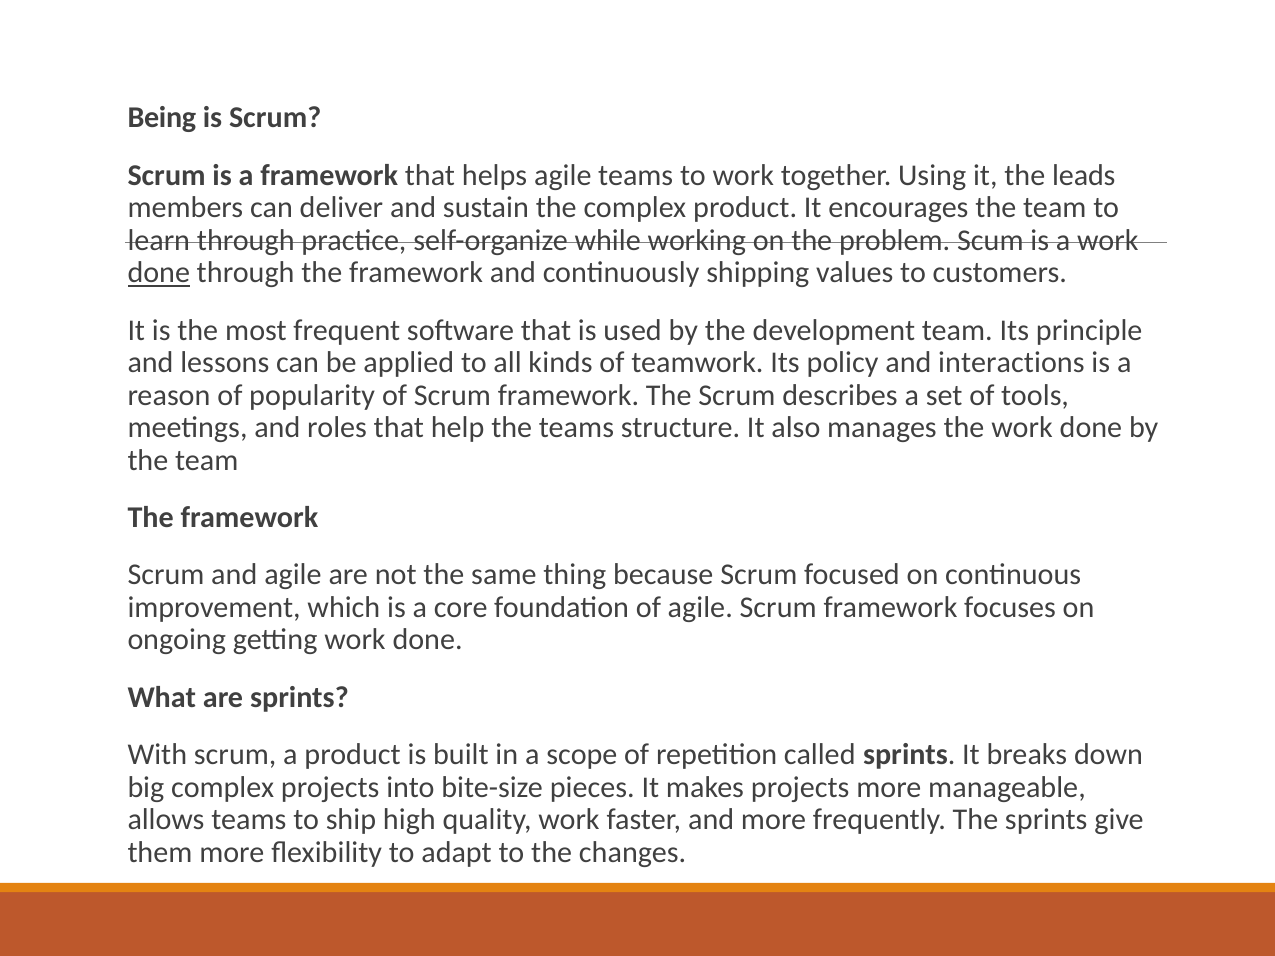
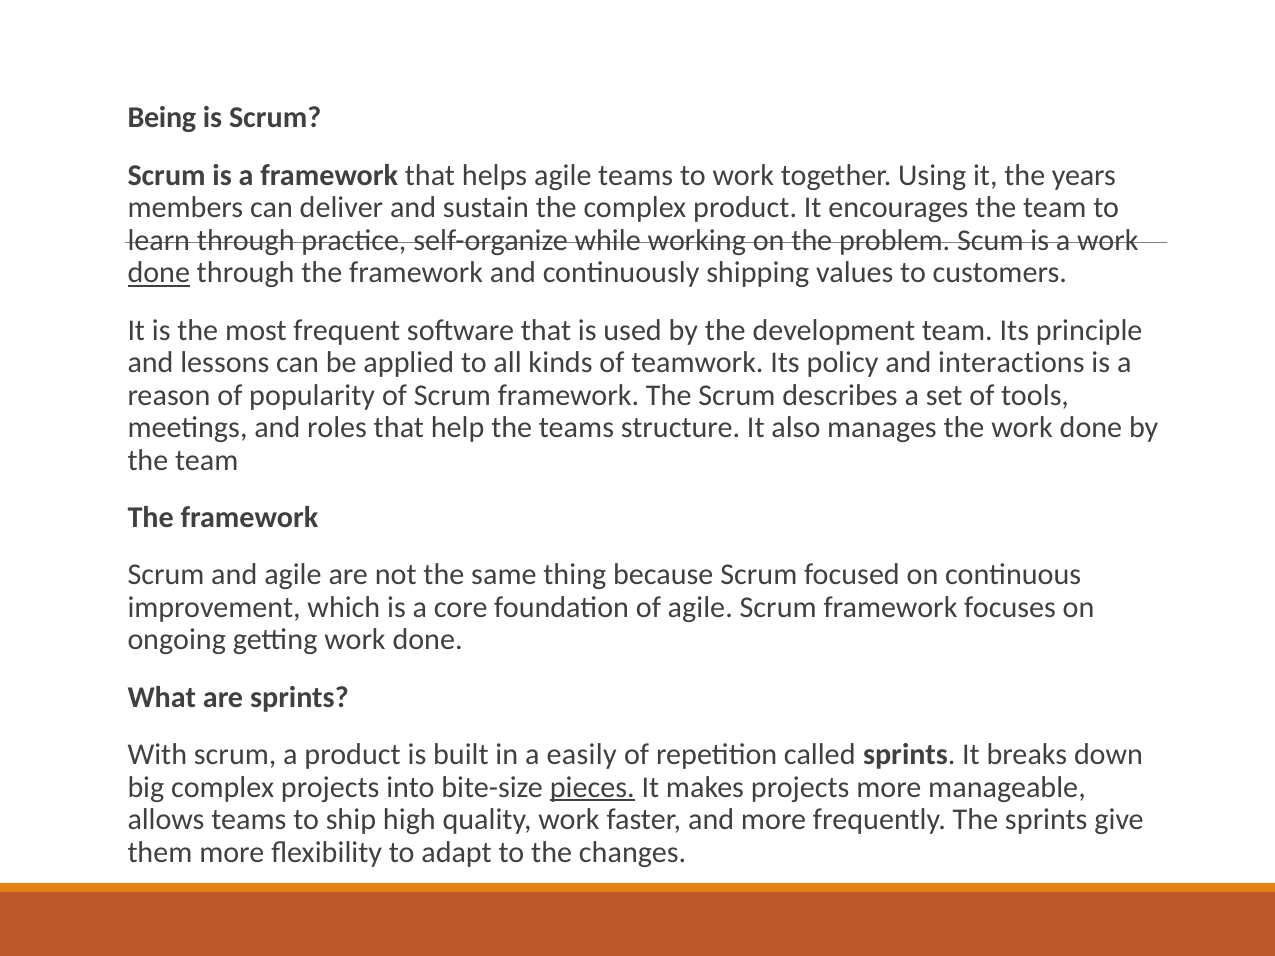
leads: leads -> years
scope: scope -> easily
pieces underline: none -> present
